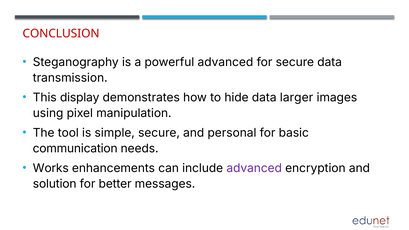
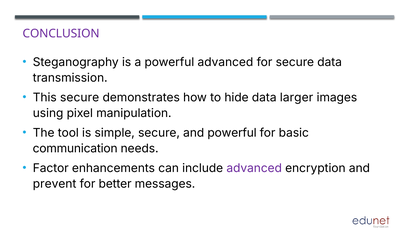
CONCLUSION colour: red -> purple
This display: display -> secure
and personal: personal -> powerful
Works: Works -> Factor
solution: solution -> prevent
